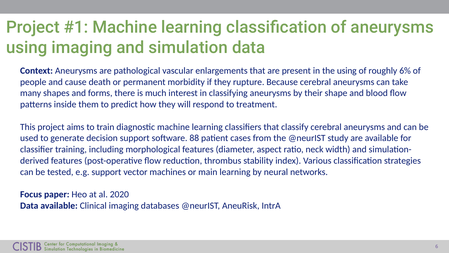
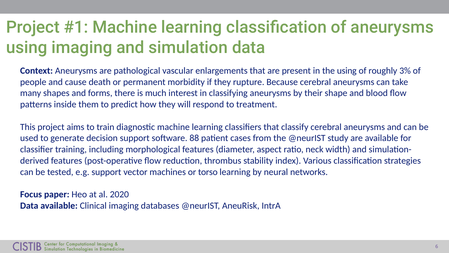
6%: 6% -> 3%
main: main -> torso
